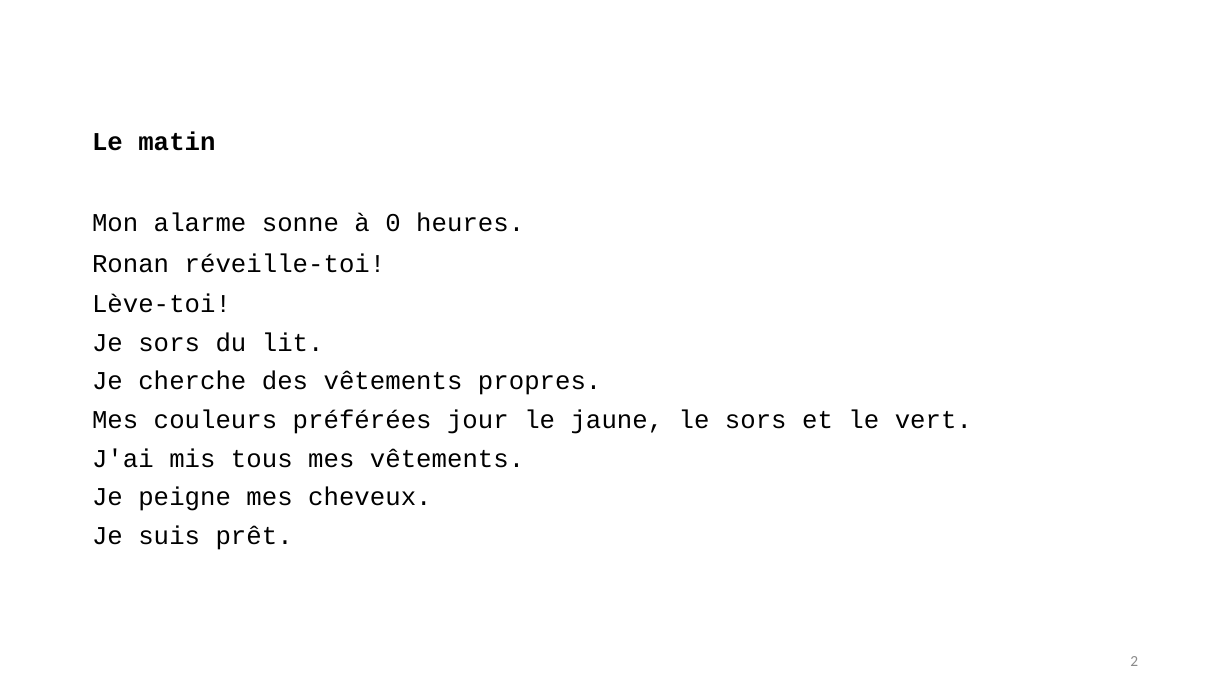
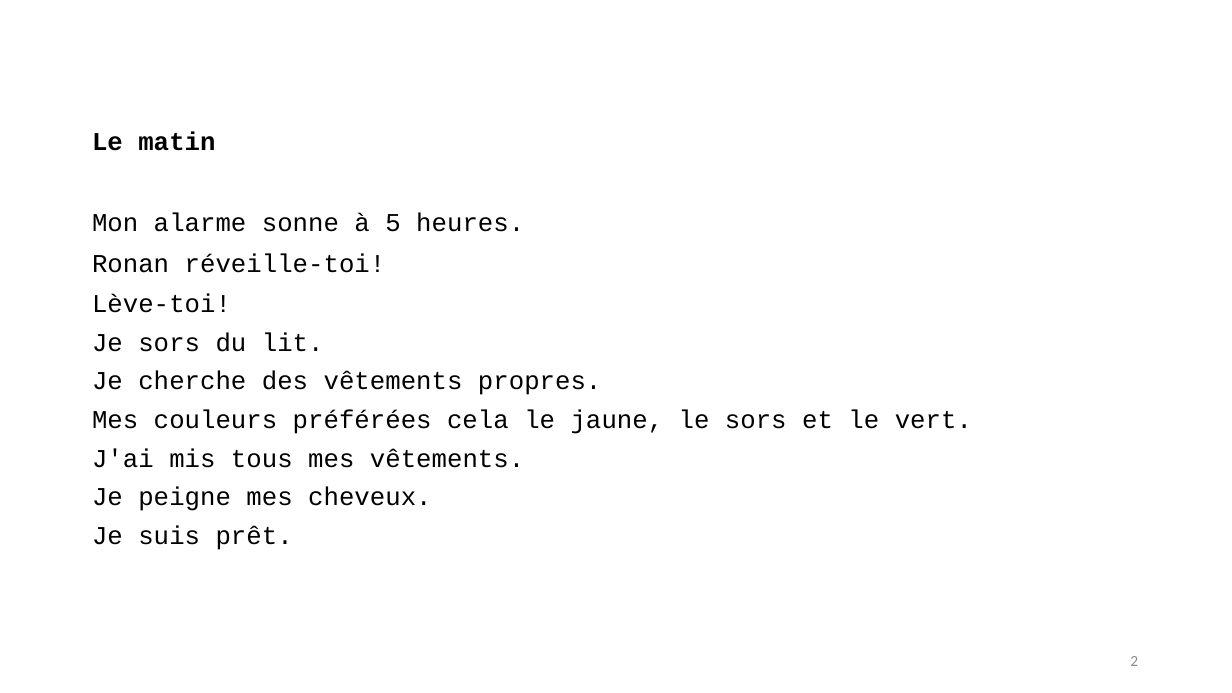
0: 0 -> 5
jour: jour -> cela
